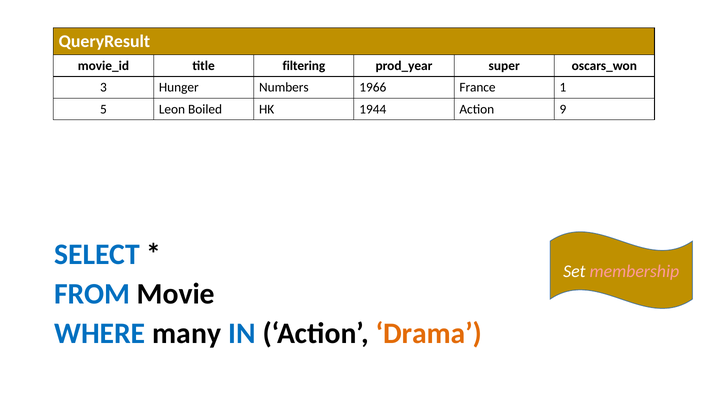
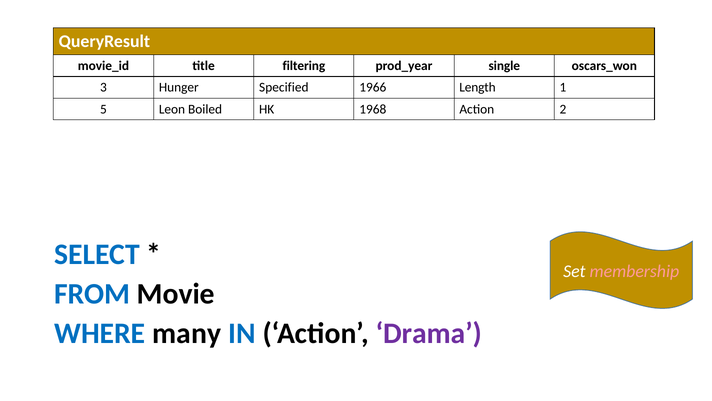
super: super -> single
Numbers: Numbers -> Specified
France: France -> Length
1944: 1944 -> 1968
9: 9 -> 2
Drama colour: orange -> purple
